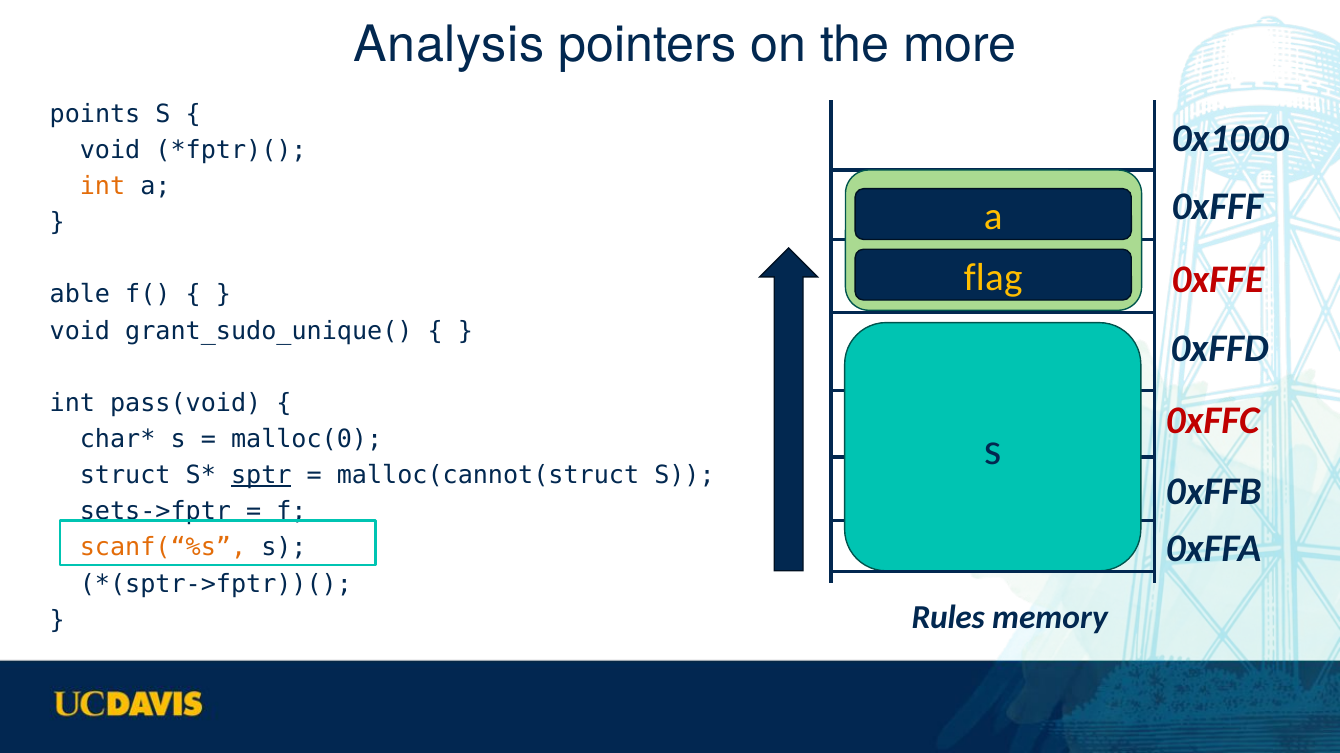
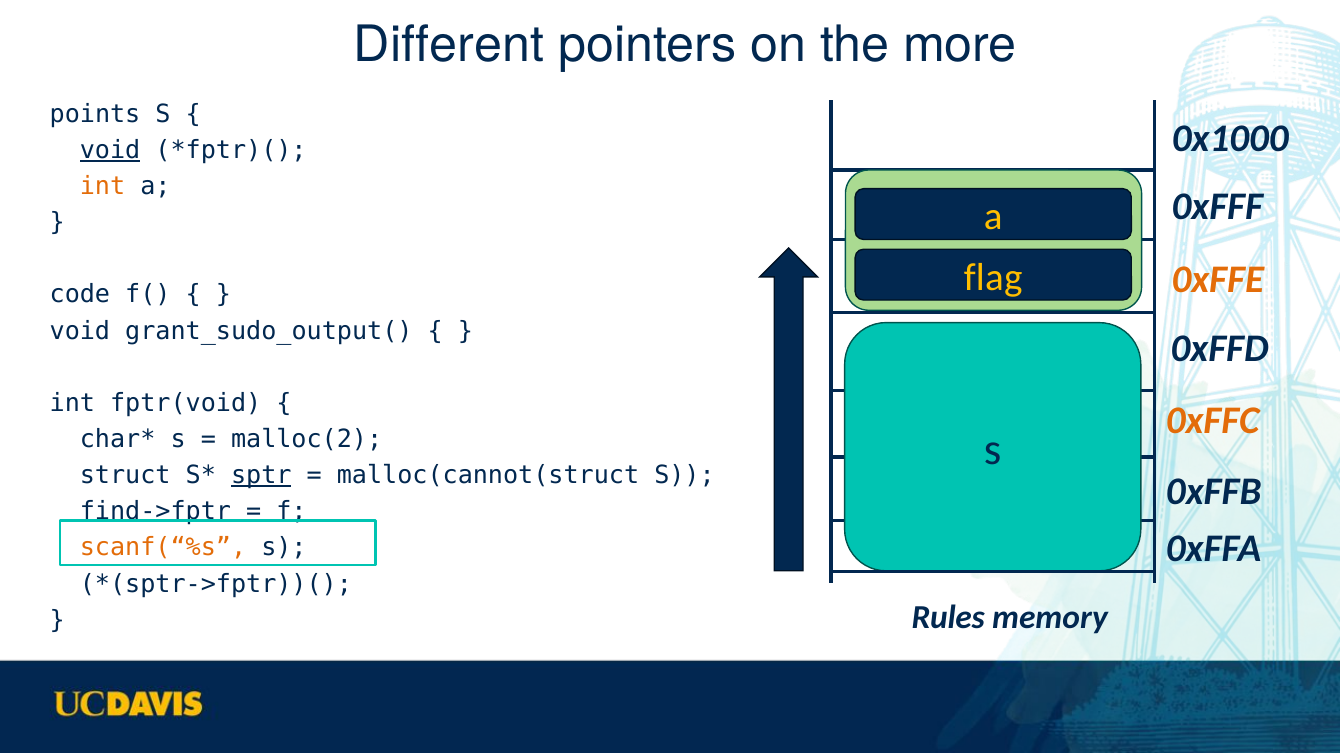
Analysis: Analysis -> Different
void at (110, 150) underline: none -> present
0xFFE colour: red -> orange
able: able -> code
grant_sudo_unique(: grant_sudo_unique( -> grant_sudo_output(
pass(void: pass(void -> fptr(void
0xFFC colour: red -> orange
malloc(0: malloc(0 -> malloc(2
sets->fptr: sets->fptr -> find->fptr
